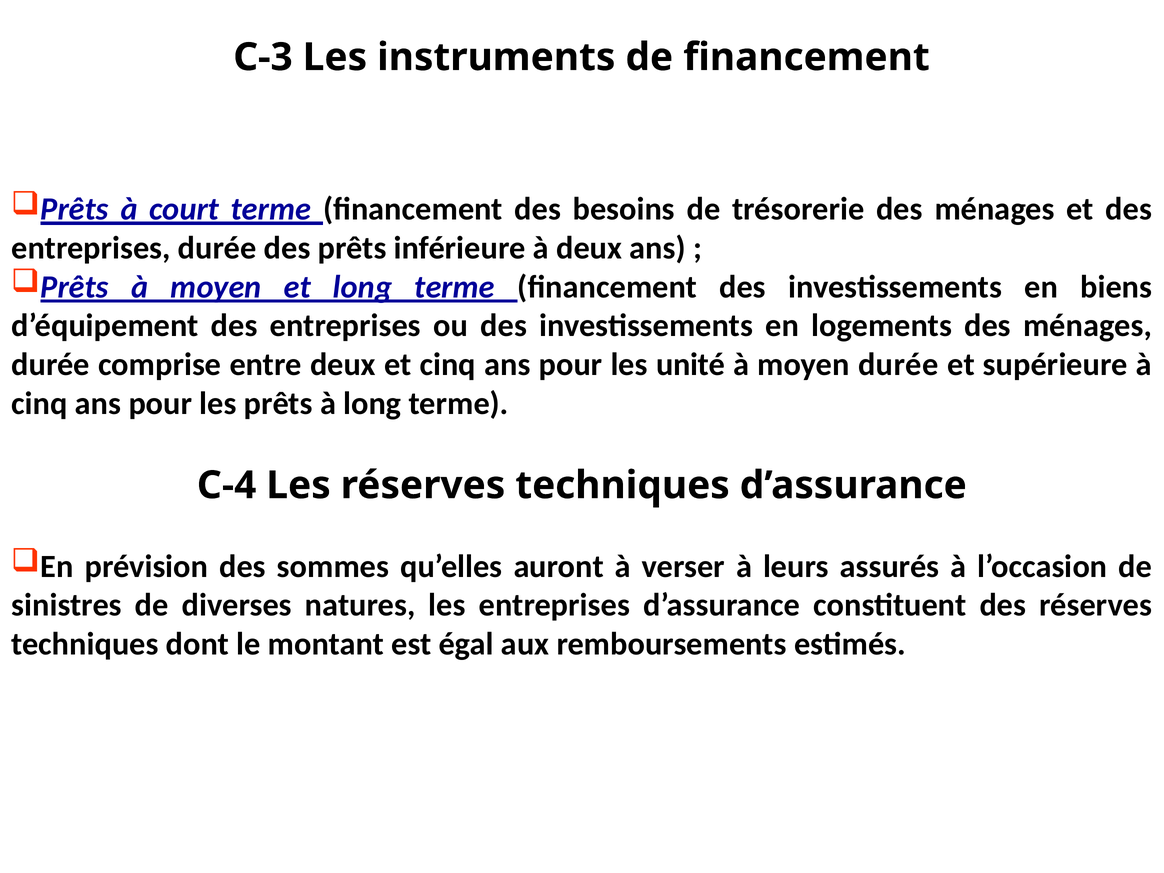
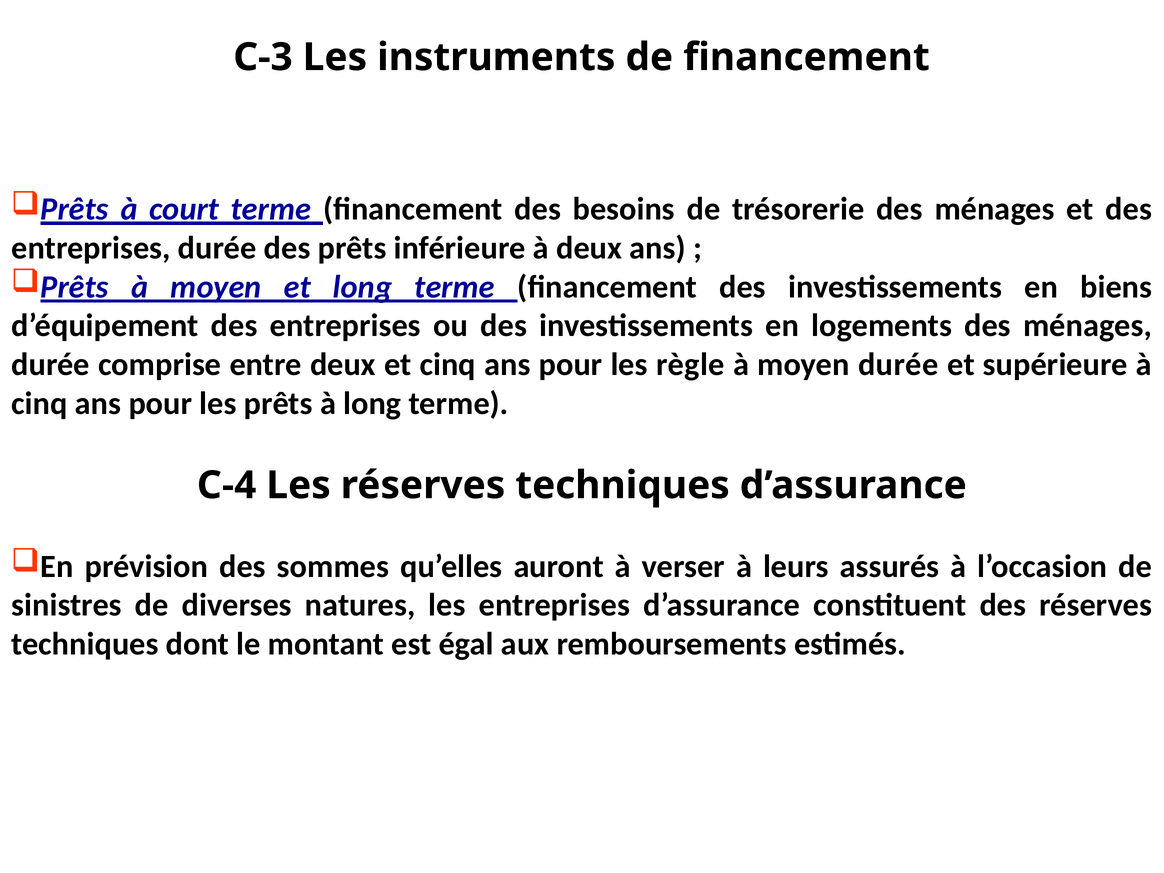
unité: unité -> règle
